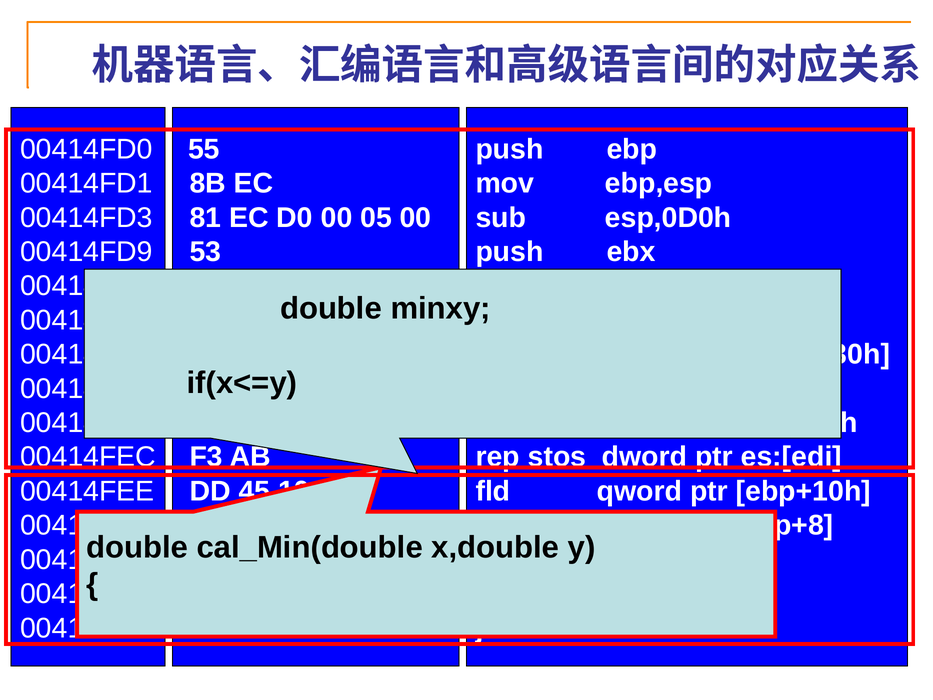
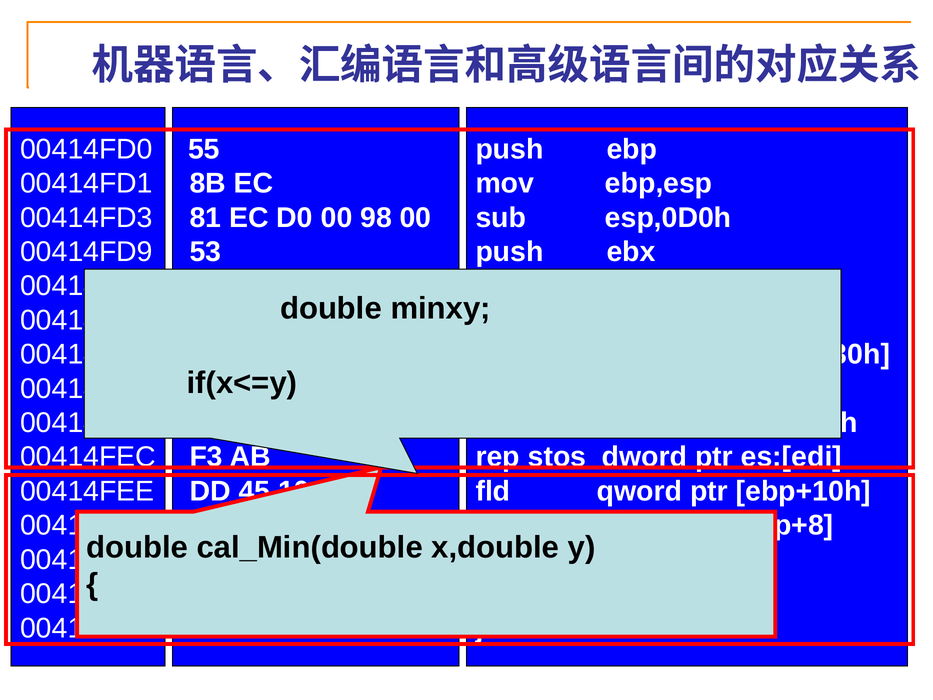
05: 05 -> 98
